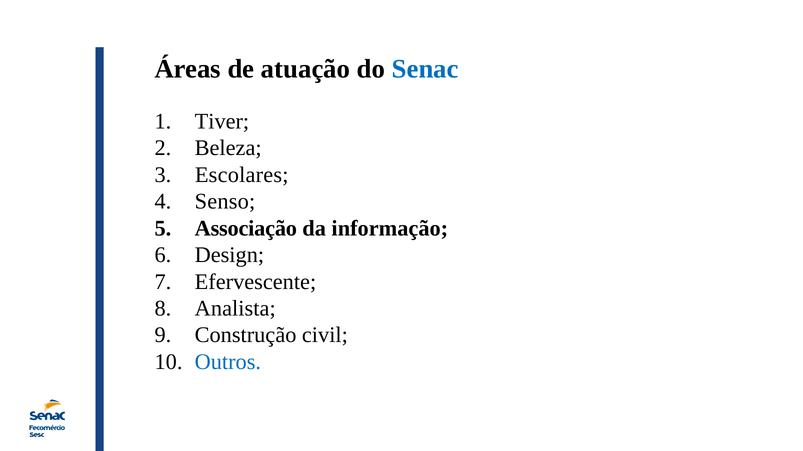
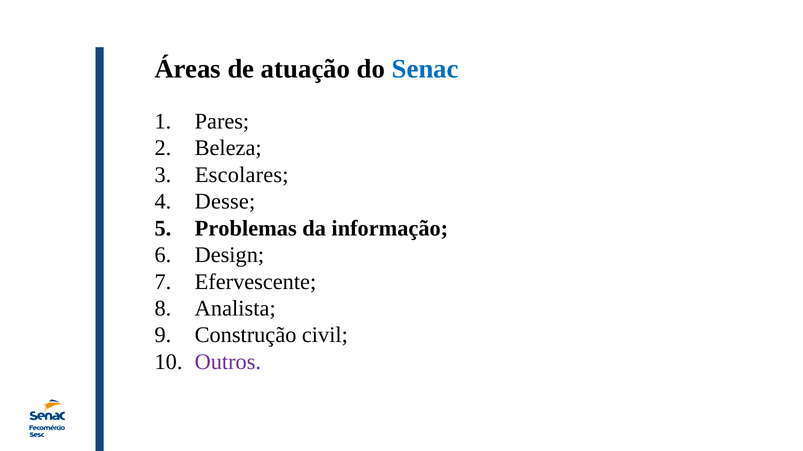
Tiver: Tiver -> Pares
Senso: Senso -> Desse
Associação: Associação -> Problemas
Outros colour: blue -> purple
